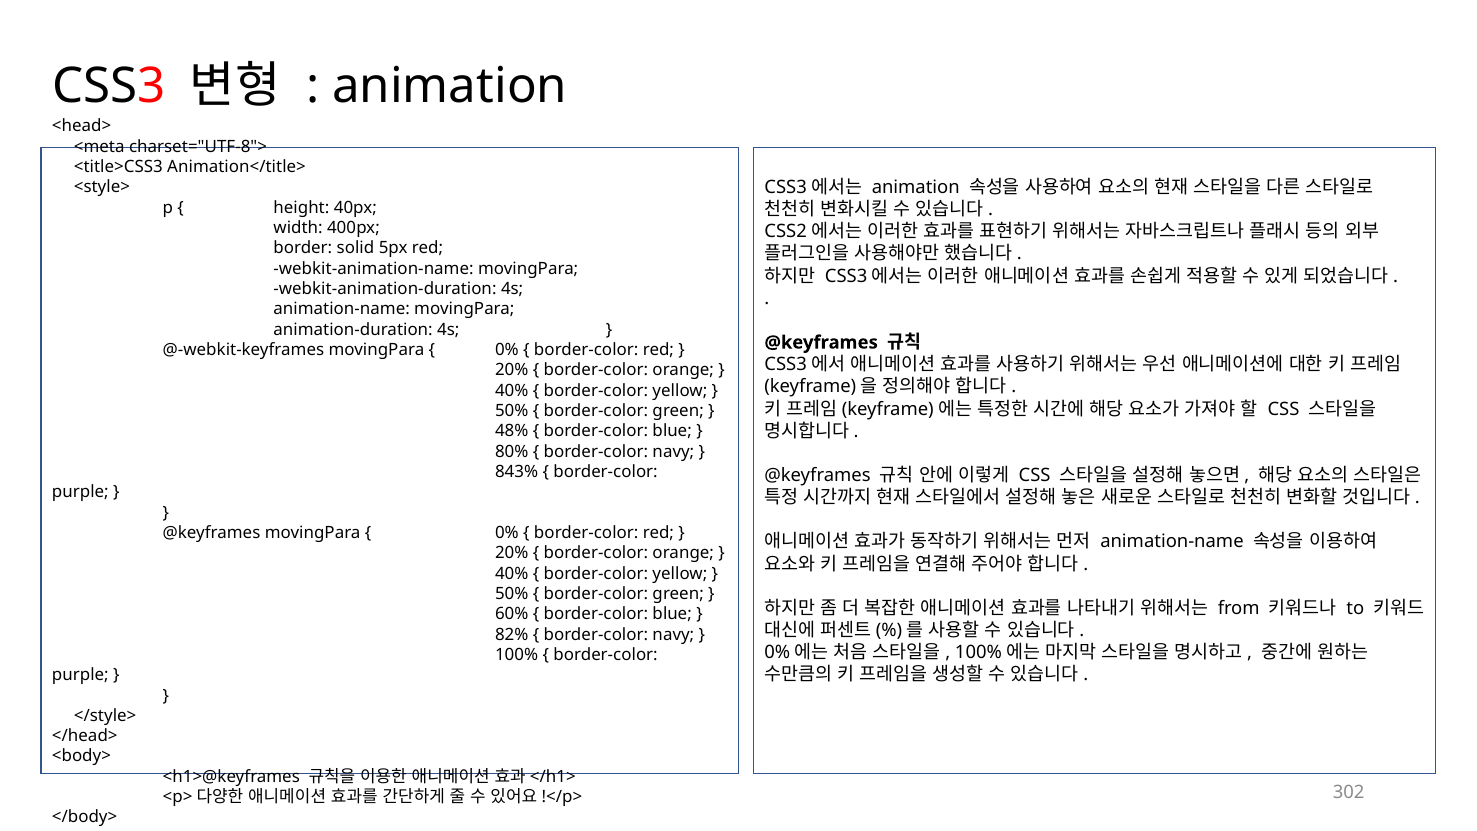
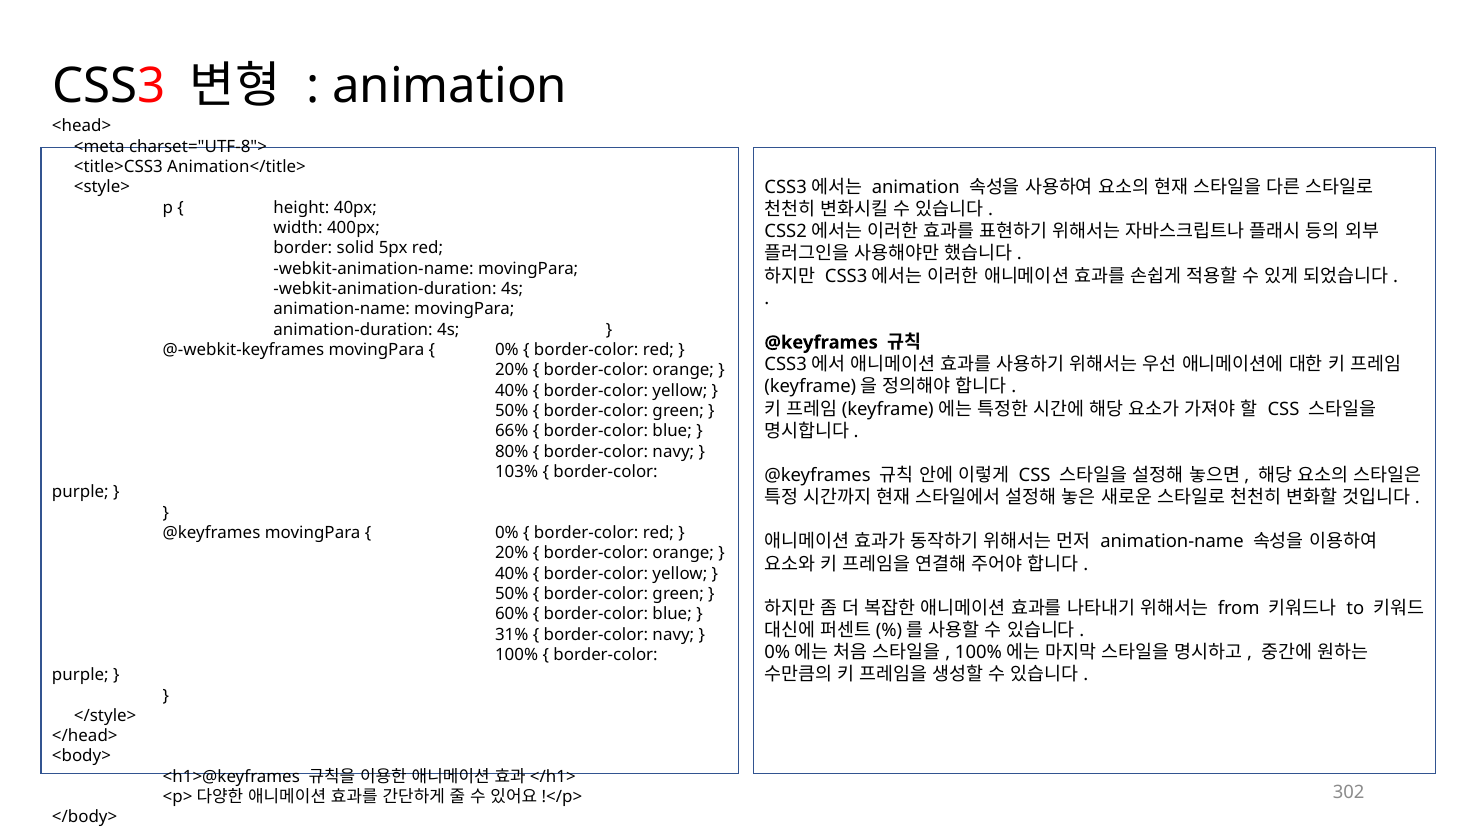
48%: 48% -> 66%
843%: 843% -> 103%
82%: 82% -> 31%
